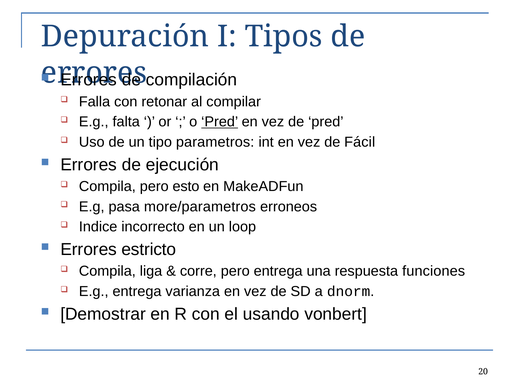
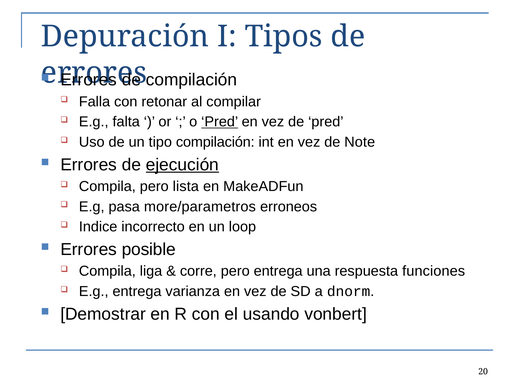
tipo parametros: parametros -> compilación
Fácil: Fácil -> Note
ejecución underline: none -> present
esto: esto -> lista
estricto: estricto -> posible
